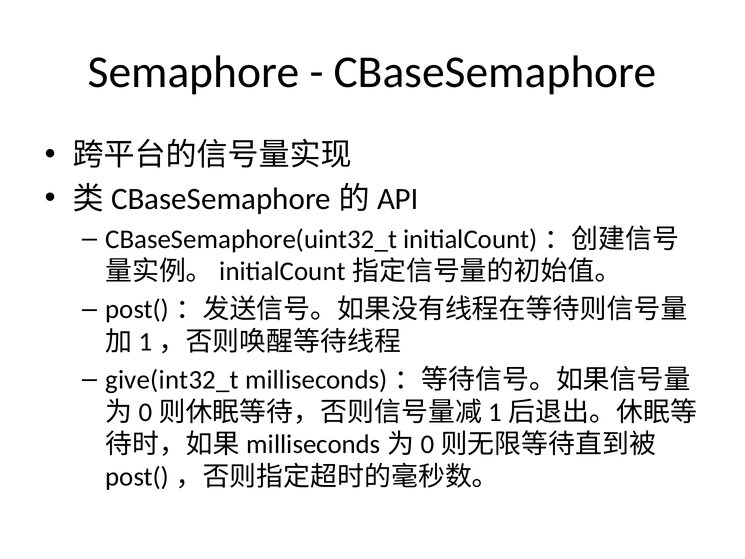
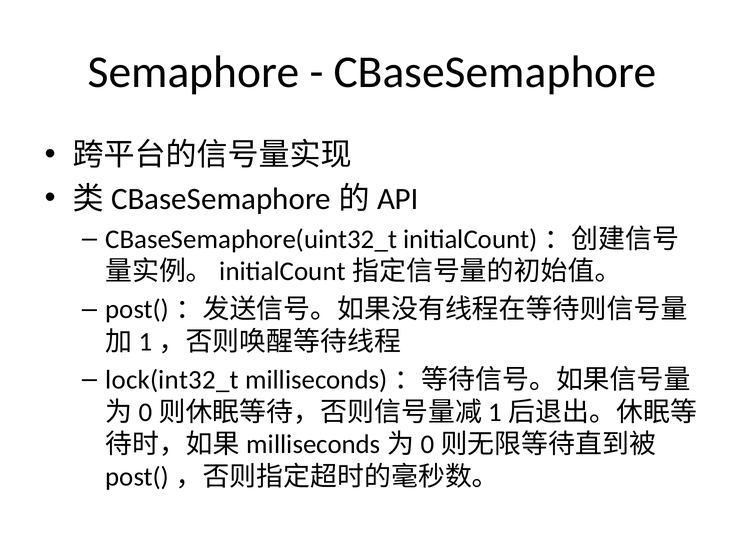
give(int32_t: give(int32_t -> lock(int32_t
